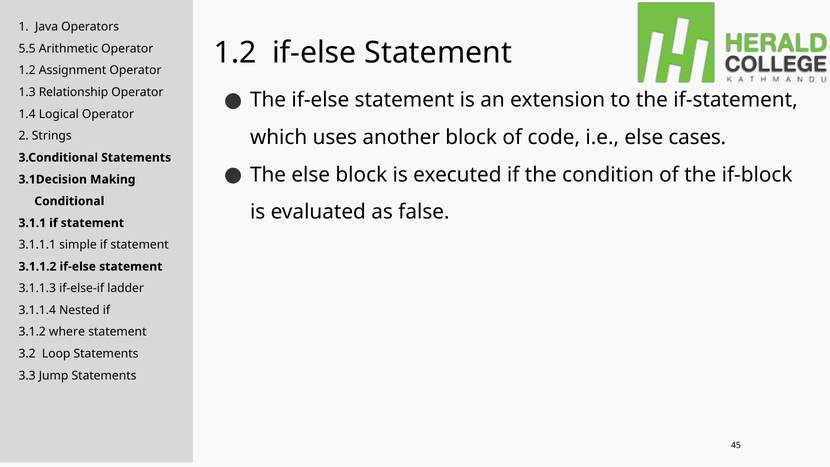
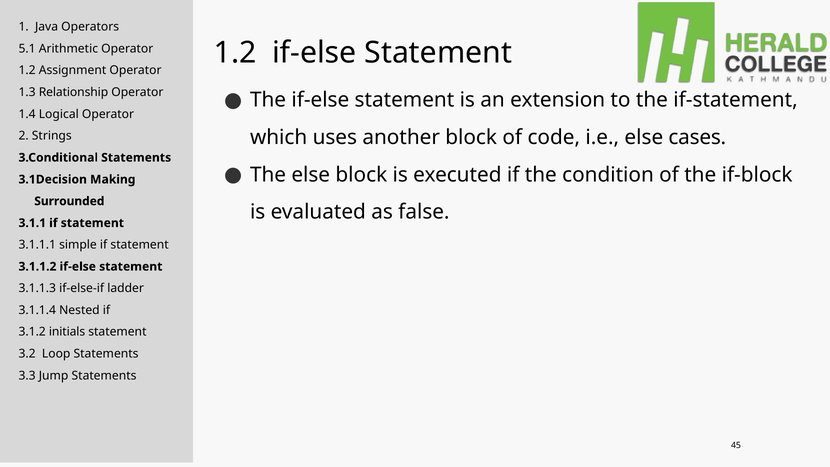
5.5: 5.5 -> 5.1
Conditional: Conditional -> Surrounded
where: where -> initials
